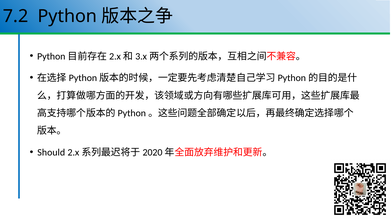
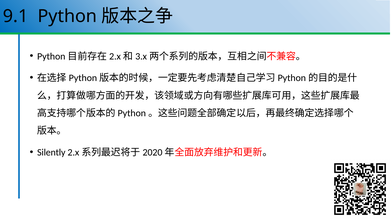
7.2: 7.2 -> 9.1
Should: Should -> Silently
